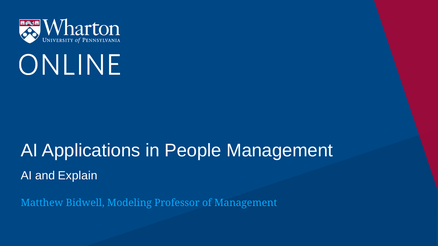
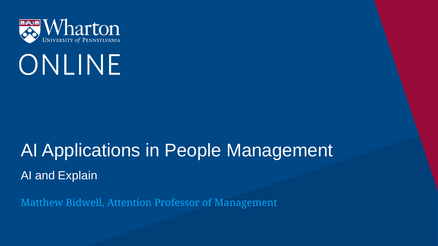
Modeling: Modeling -> Attention
